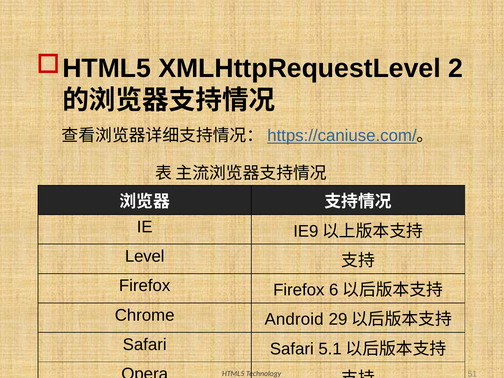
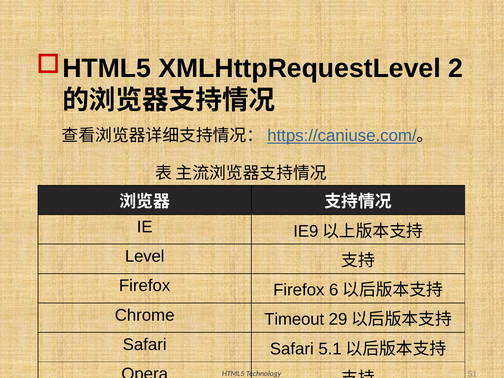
Android: Android -> Timeout
